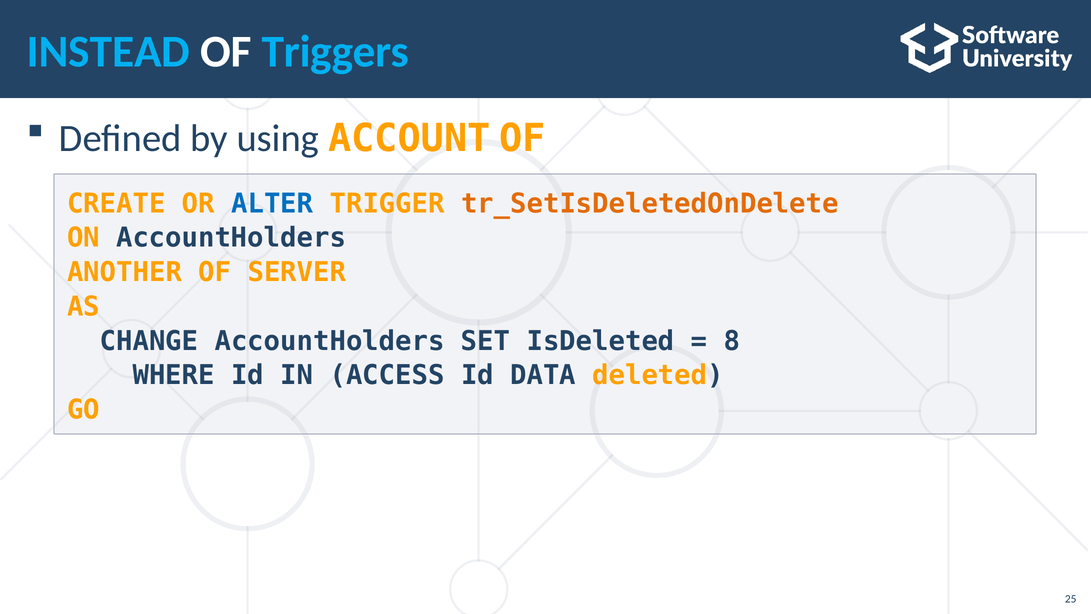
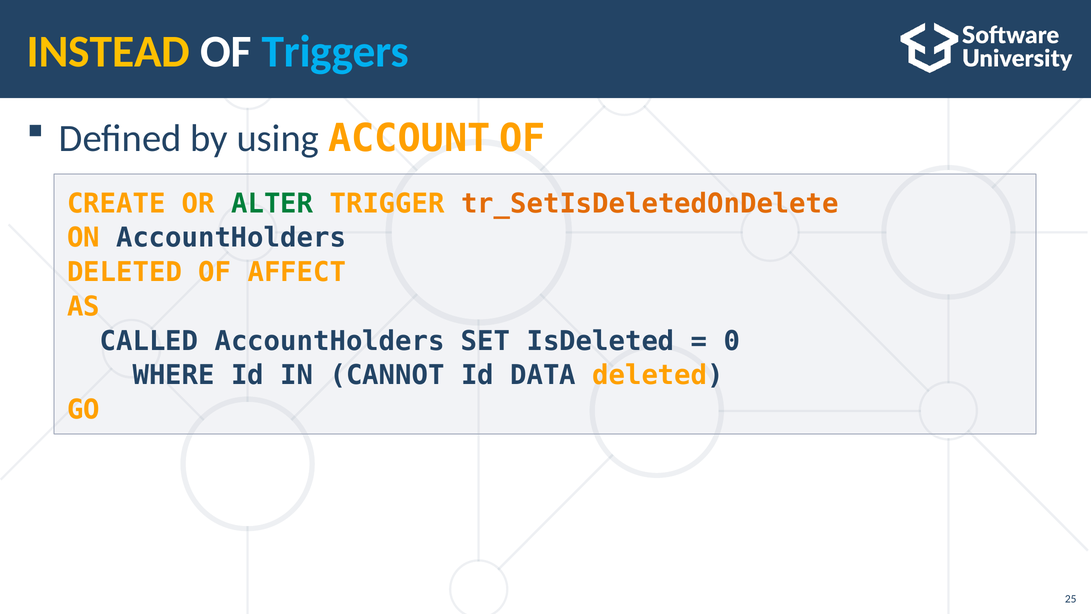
INSTEAD colour: light blue -> yellow
ALTER colour: blue -> green
ANOTHER at (125, 272): ANOTHER -> DELETED
SERVER: SERVER -> AFFECT
CHANGE: CHANGE -> CALLED
8: 8 -> 0
ACCESS: ACCESS -> CANNOT
